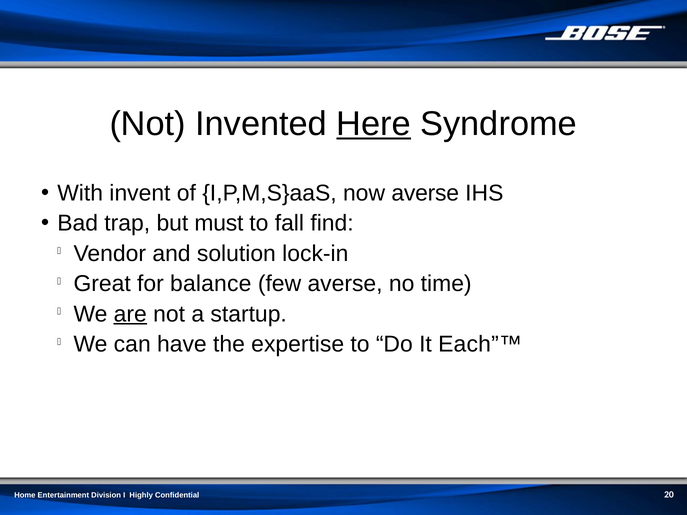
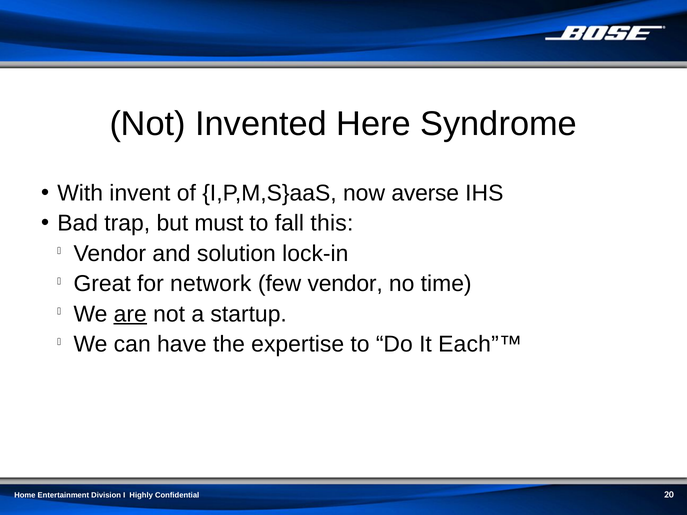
Here underline: present -> none
find: find -> this
balance: balance -> network
few averse: averse -> vendor
